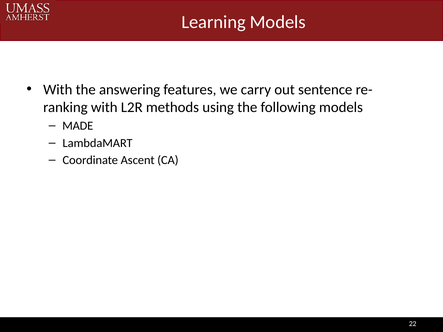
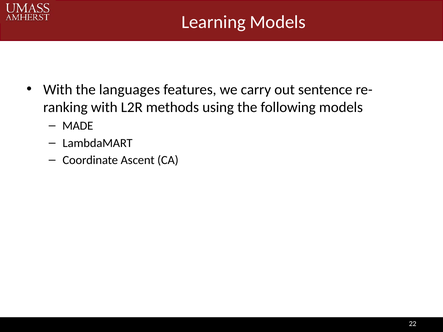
answering: answering -> languages
